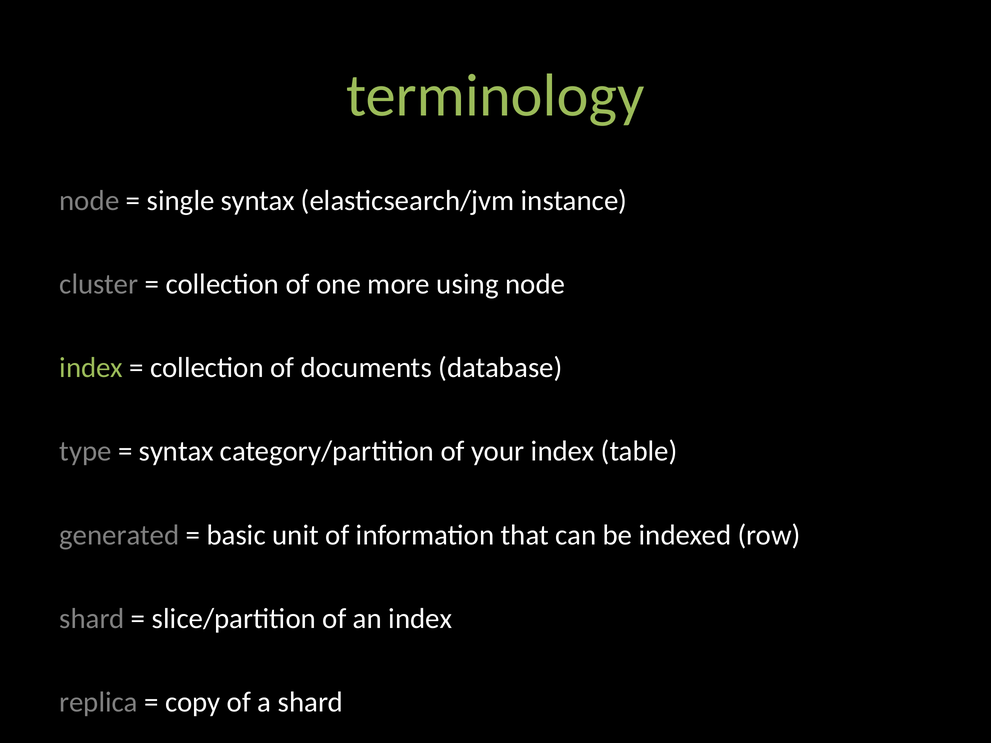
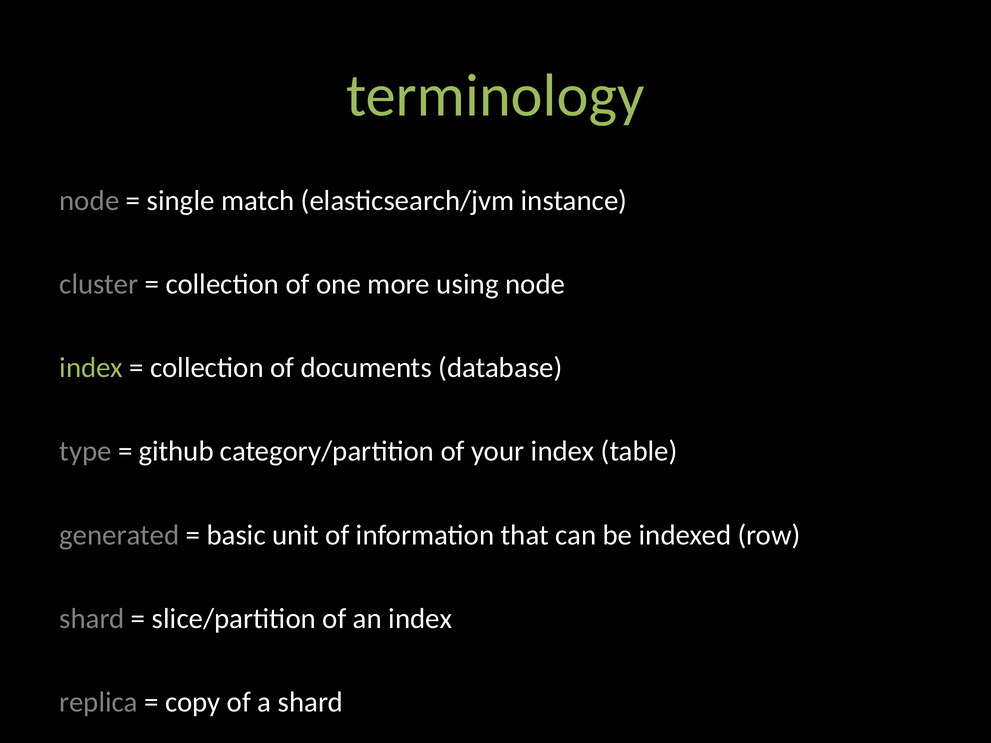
single syntax: syntax -> match
syntax at (176, 452): syntax -> github
